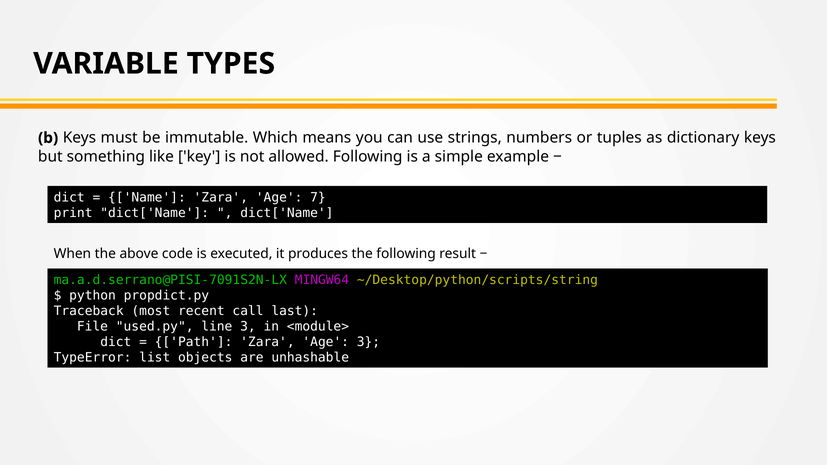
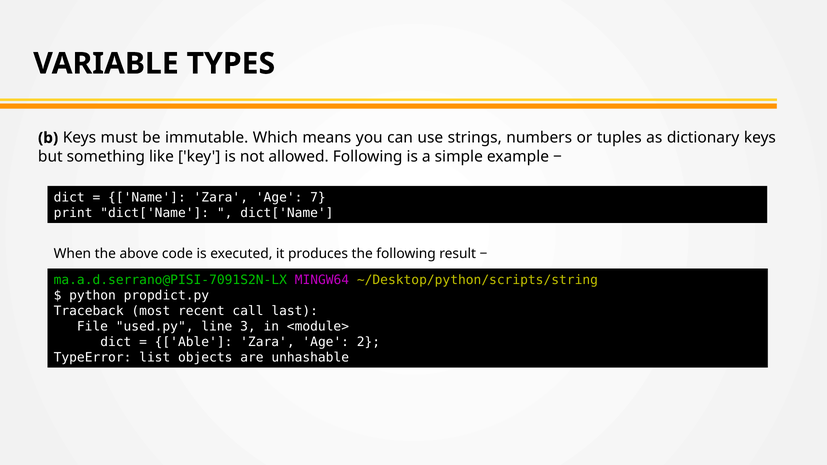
Path: Path -> Able
Age 3: 3 -> 2
